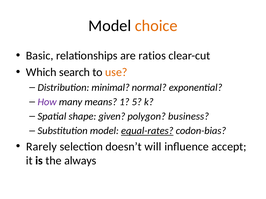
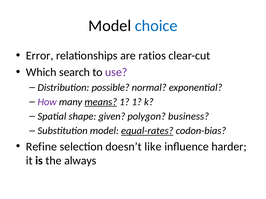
choice colour: orange -> blue
Basic: Basic -> Error
use colour: orange -> purple
minimal: minimal -> possible
means underline: none -> present
1 5: 5 -> 1
Rarely: Rarely -> Refine
will: will -> like
accept: accept -> harder
